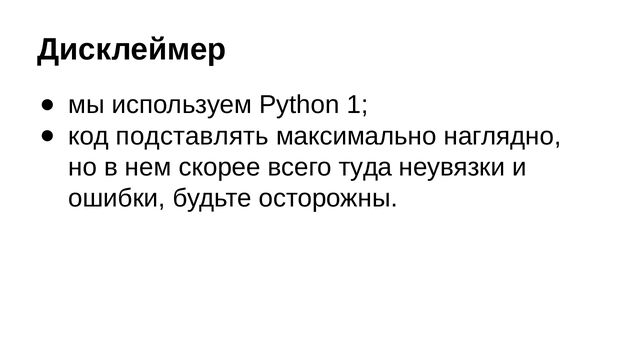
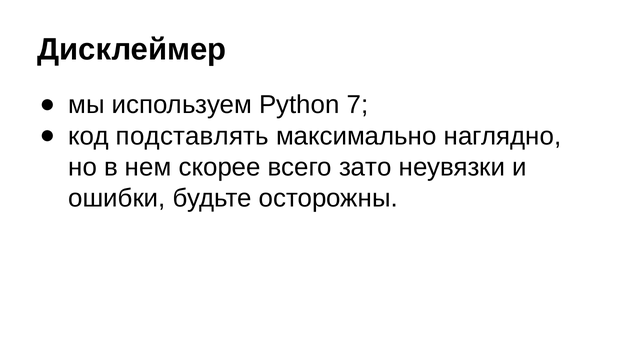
1: 1 -> 7
туда: туда -> зато
